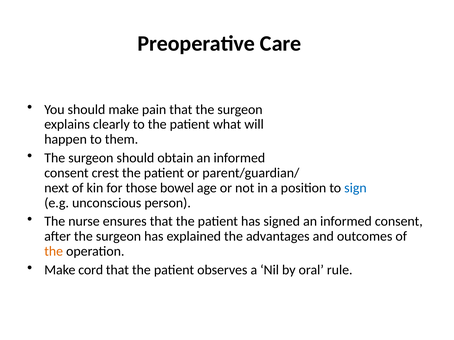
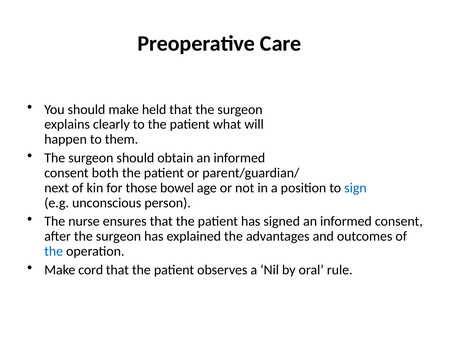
pain: pain -> held
crest: crest -> both
the at (54, 252) colour: orange -> blue
